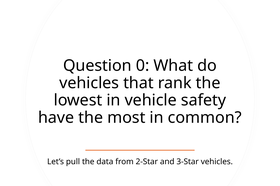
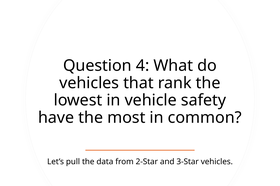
0: 0 -> 4
